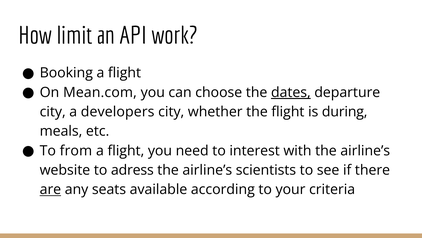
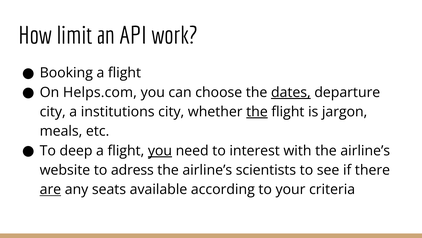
Mean.com: Mean.com -> Helps.com
developers: developers -> institutions
the at (257, 112) underline: none -> present
during: during -> jargon
from: from -> deep
you at (160, 150) underline: none -> present
